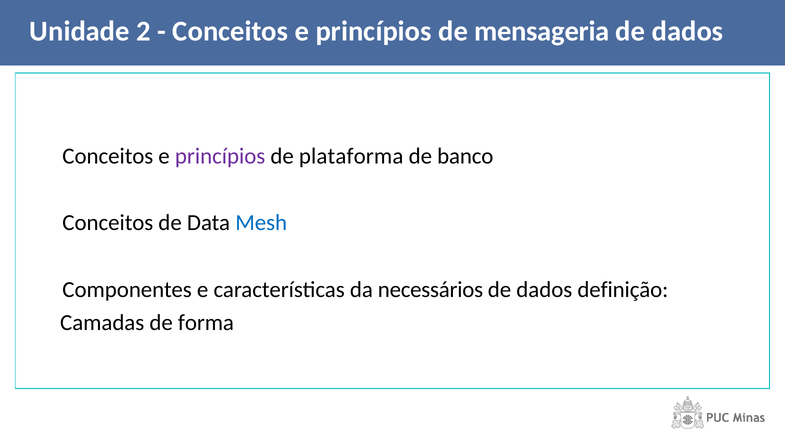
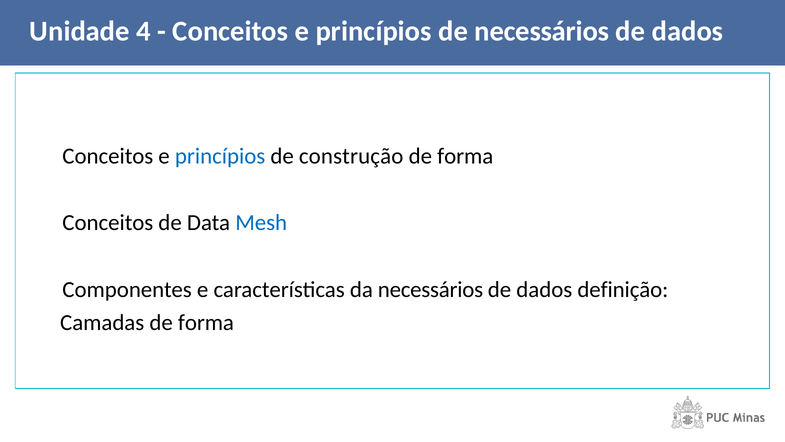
2: 2 -> 4
de mensageria: mensageria -> necessários
princípios at (220, 156) colour: purple -> blue
plataforma: plataforma -> construção
banco at (465, 156): banco -> forma
